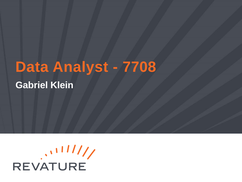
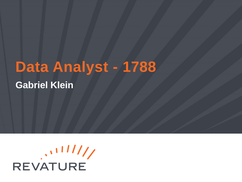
7708: 7708 -> 1788
